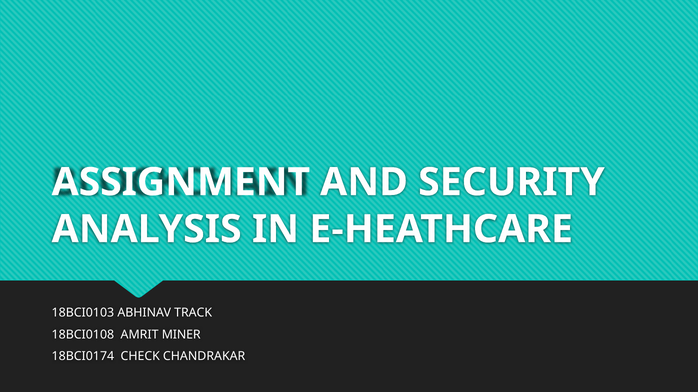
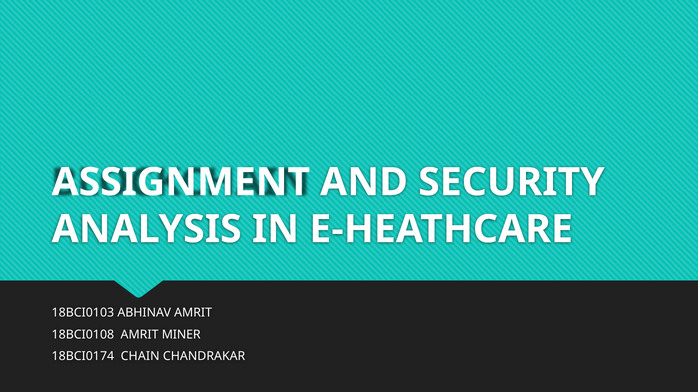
ABHINAV TRACK: TRACK -> AMRIT
CHECK: CHECK -> CHAIN
